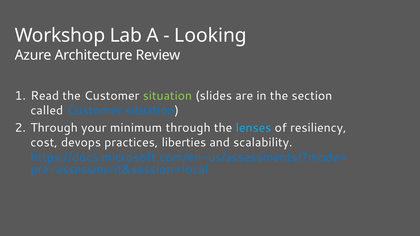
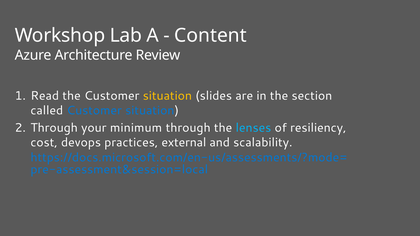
Looking: Looking -> Content
situation at (167, 96) colour: light green -> yellow
liberties: liberties -> external
